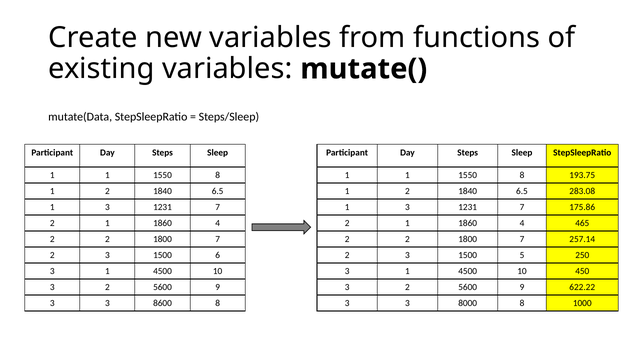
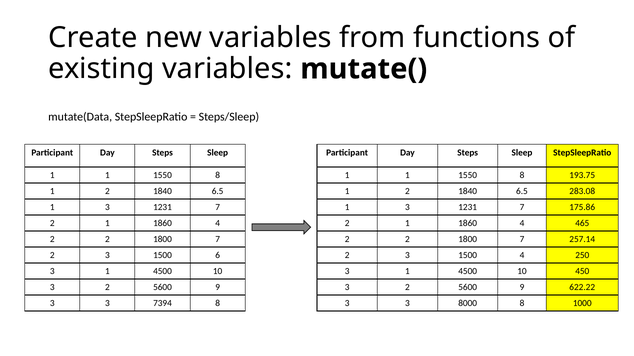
1500 5: 5 -> 4
8600: 8600 -> 7394
